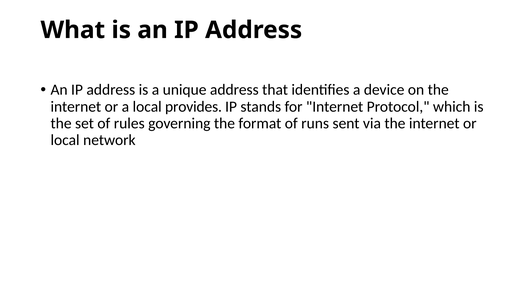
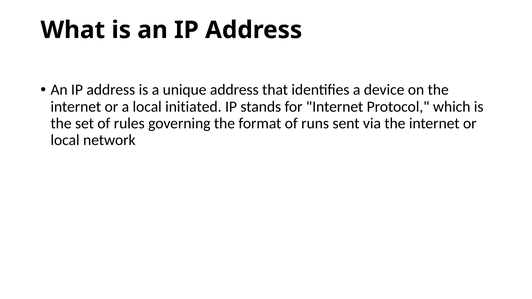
provides: provides -> initiated
